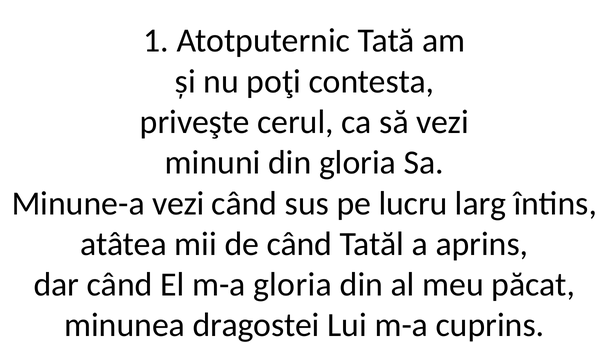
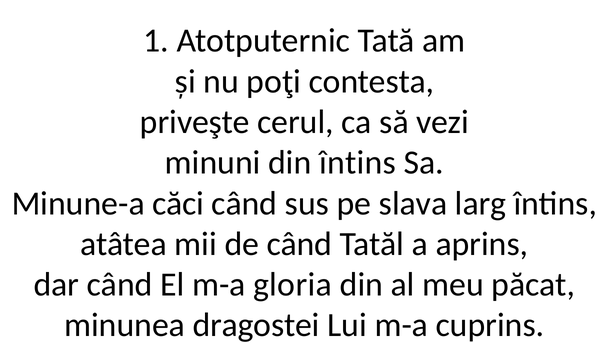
din gloria: gloria -> întins
Minune-a vezi: vezi -> căci
lucru: lucru -> slava
